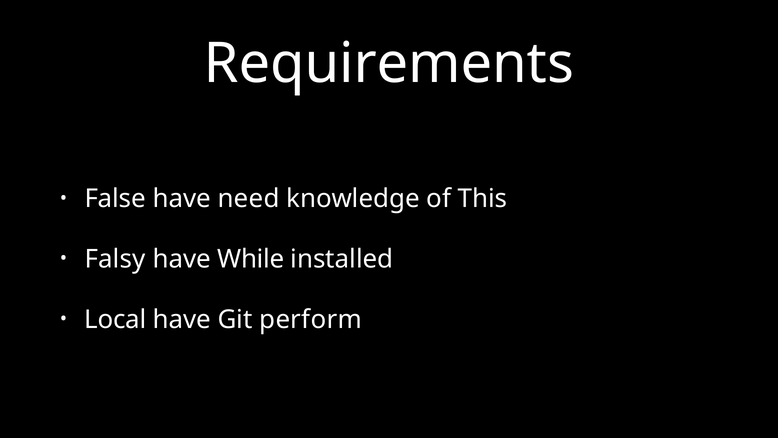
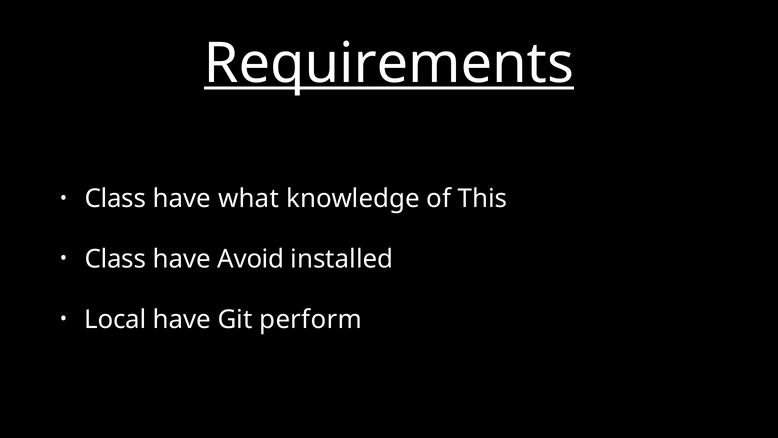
Requirements underline: none -> present
False at (115, 199): False -> Class
need: need -> what
Falsy at (115, 259): Falsy -> Class
While: While -> Avoid
